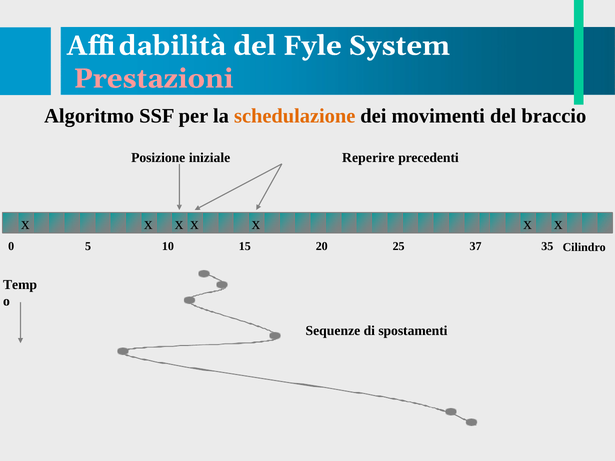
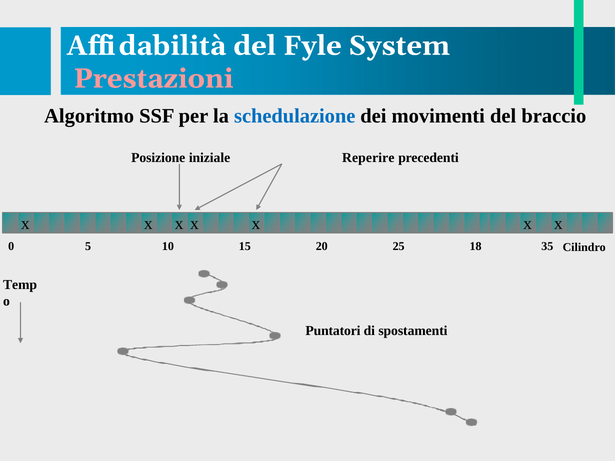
schedulazione colour: orange -> blue
37: 37 -> 18
Sequenze: Sequenze -> Puntatori
